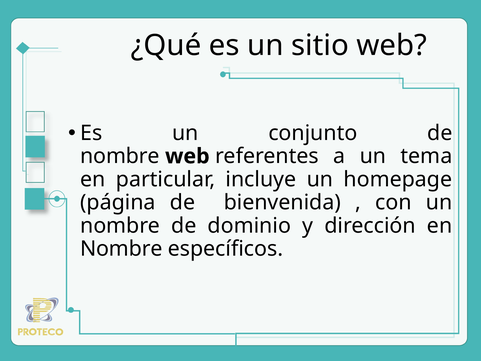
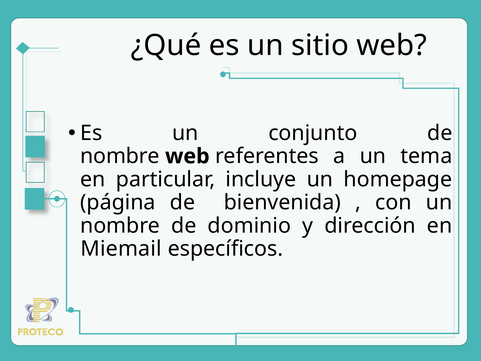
Nombre at (121, 249): Nombre -> Miemail
